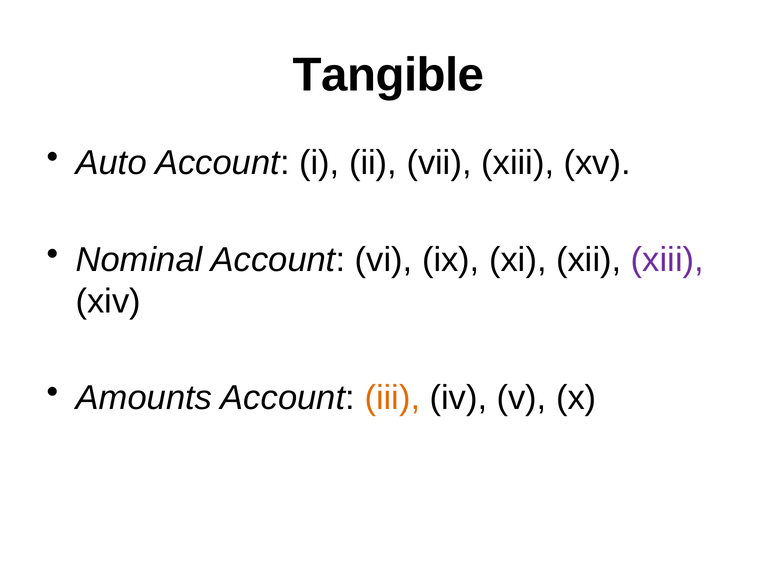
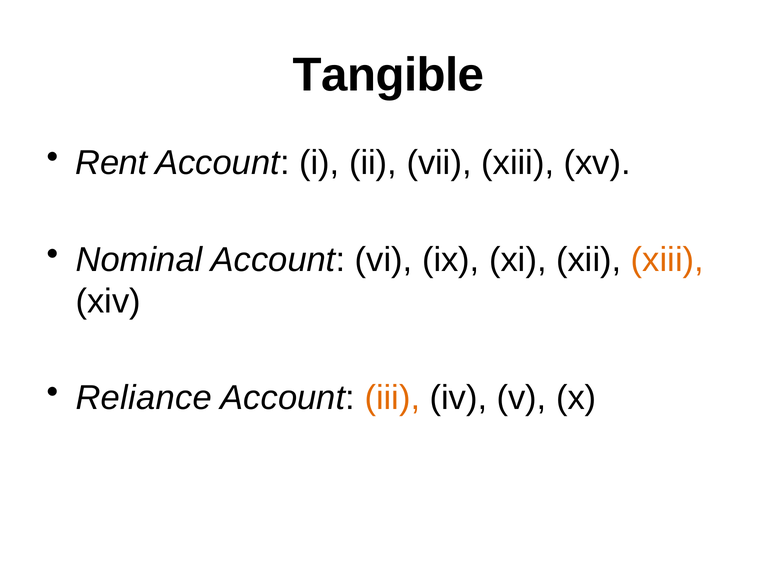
Auto: Auto -> Rent
xiii at (667, 260) colour: purple -> orange
Amounts: Amounts -> Reliance
